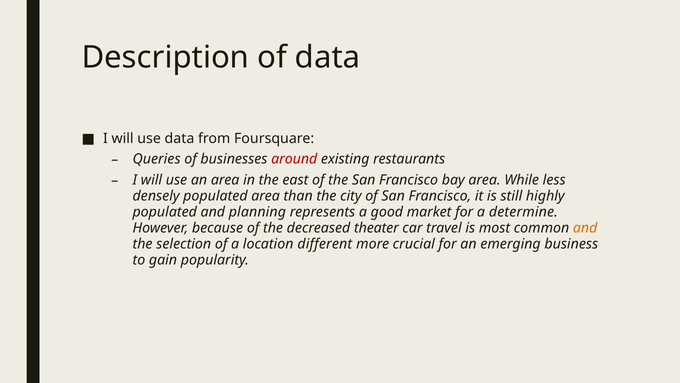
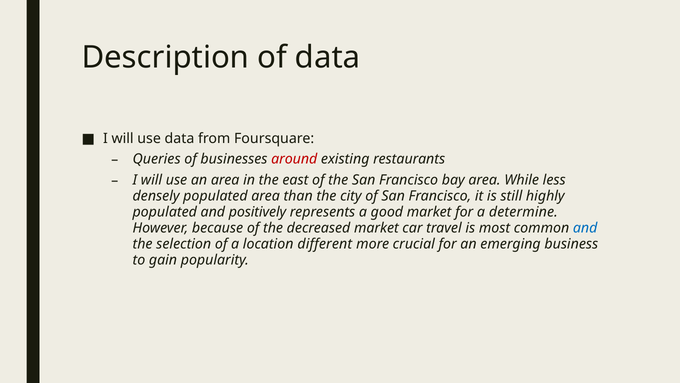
planning: planning -> positively
decreased theater: theater -> market
and at (585, 228) colour: orange -> blue
